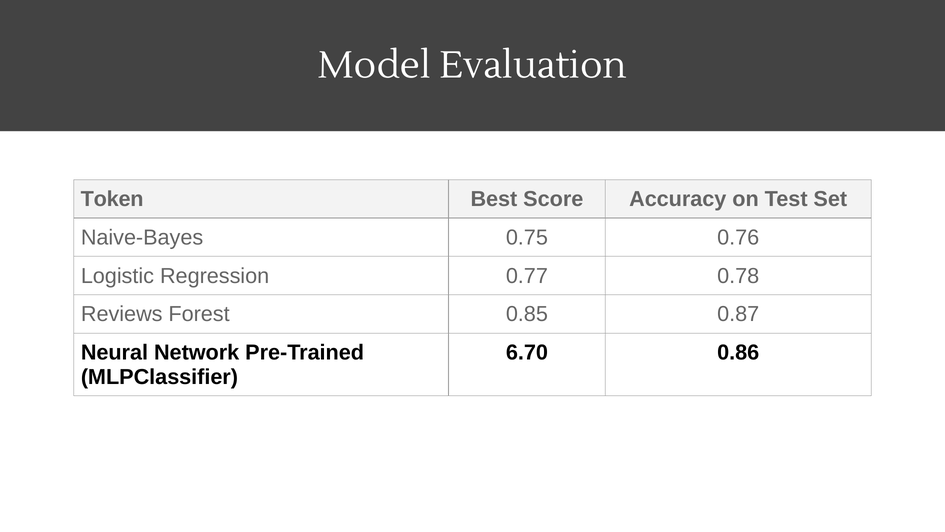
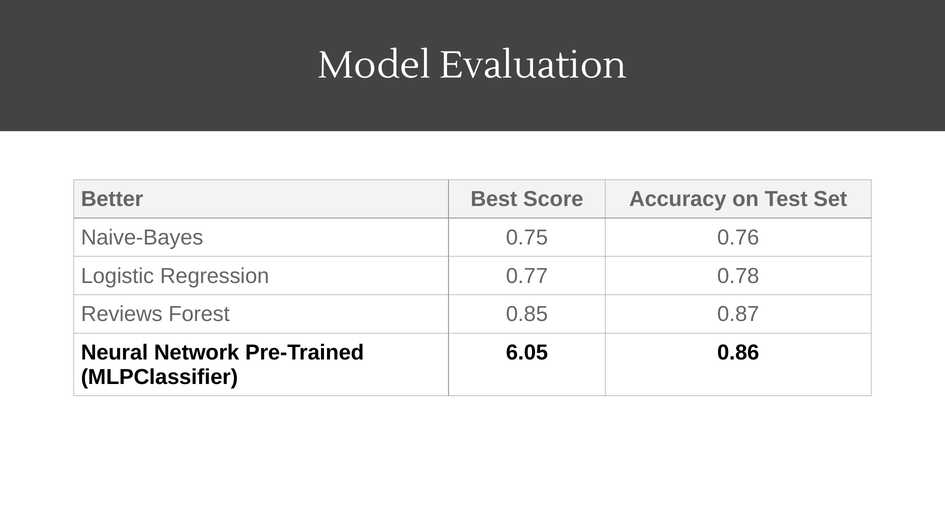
Token: Token -> Better
6.70: 6.70 -> 6.05
